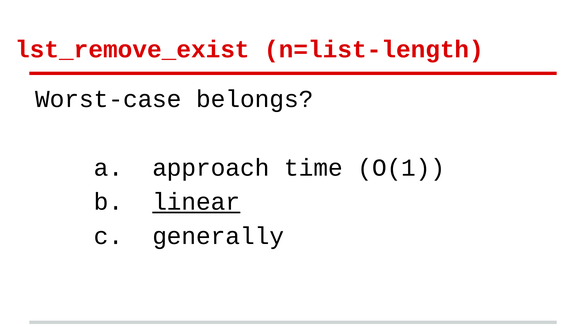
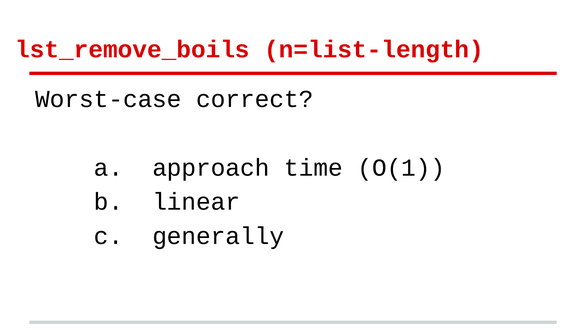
lst_remove_exist: lst_remove_exist -> lst_remove_boils
belongs: belongs -> correct
linear underline: present -> none
